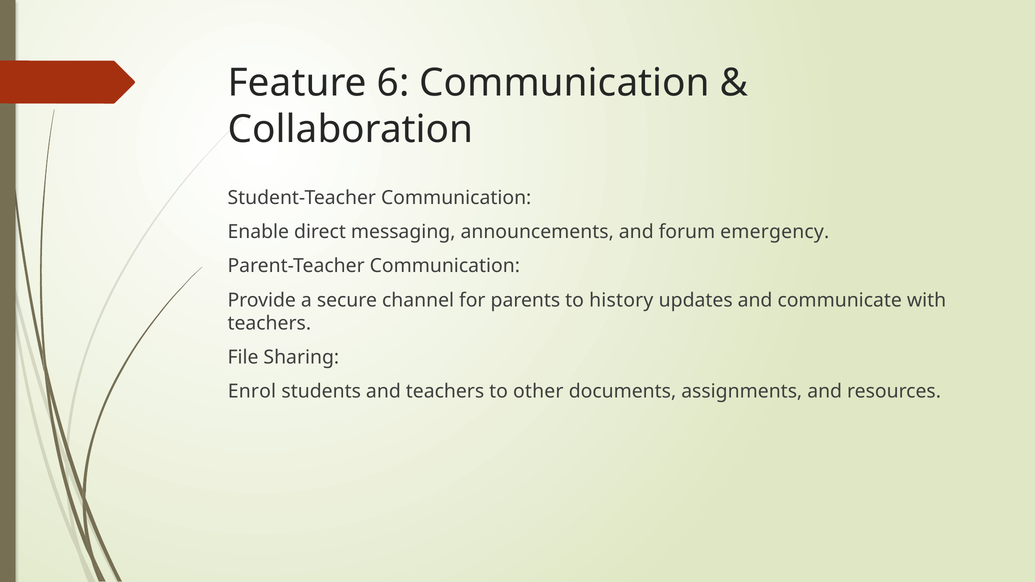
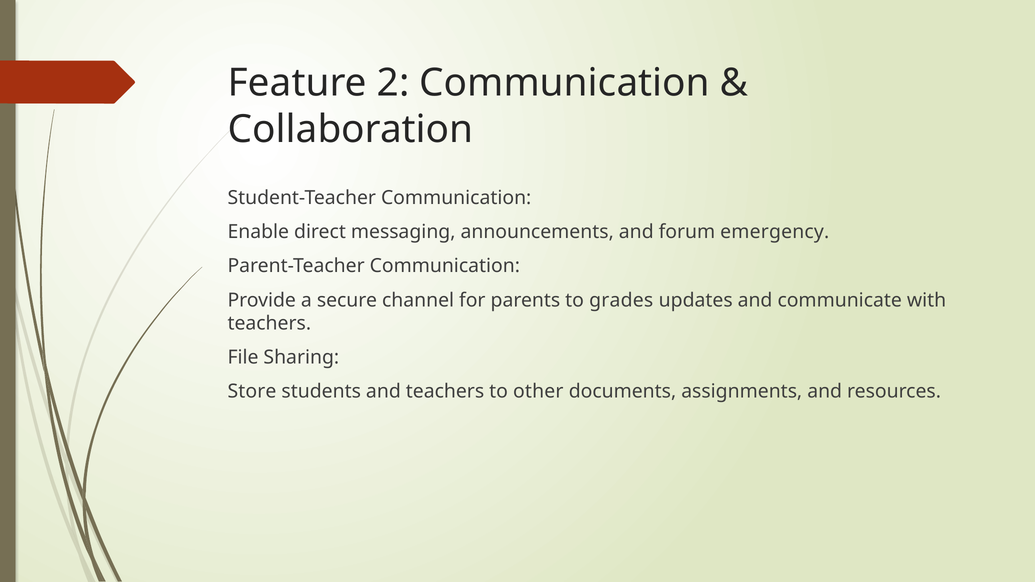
6: 6 -> 2
history: history -> grades
Enrol: Enrol -> Store
